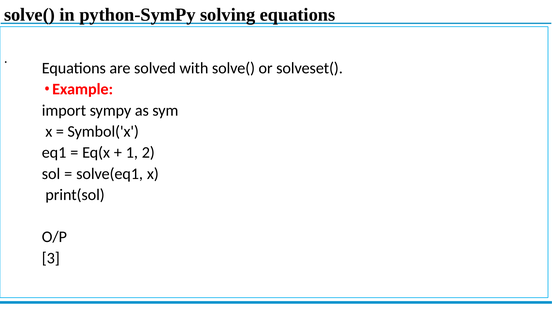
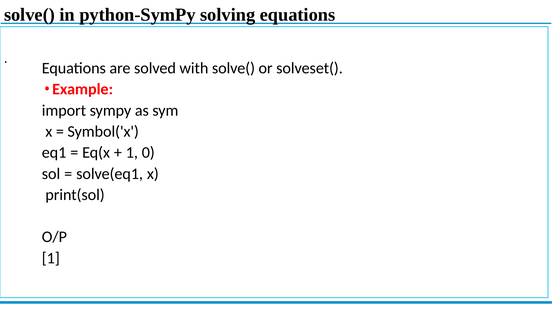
2: 2 -> 0
3 at (51, 258): 3 -> 1
